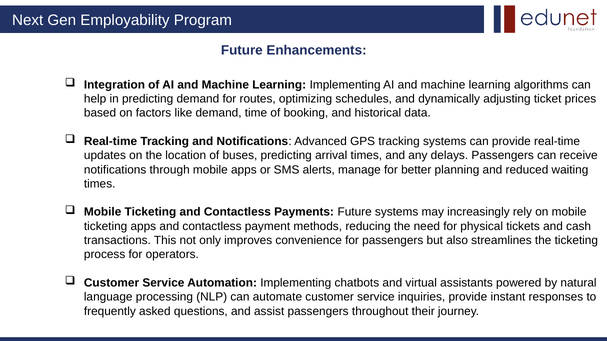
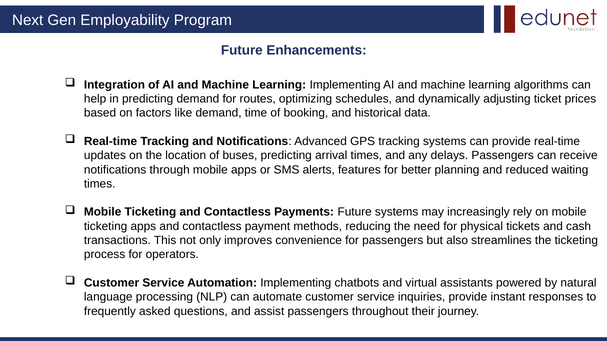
manage: manage -> features
